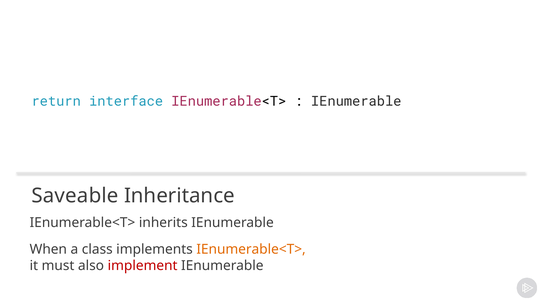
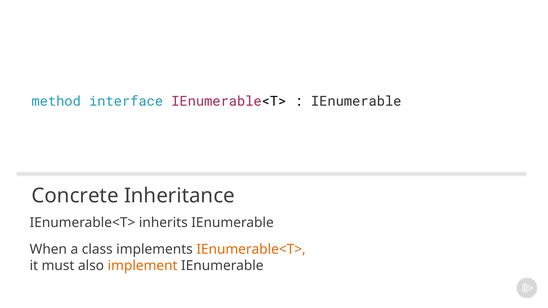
return: return -> method
Saveable: Saveable -> Concrete
implement colour: red -> orange
